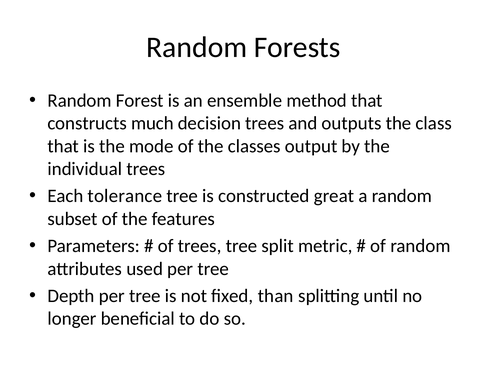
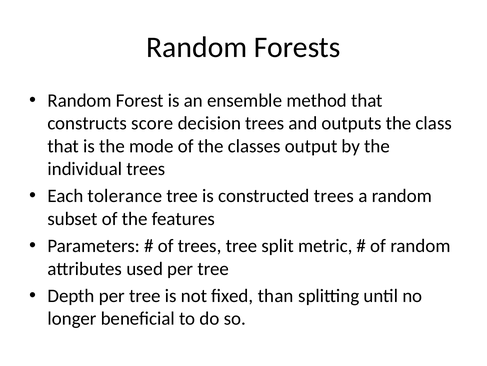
much: much -> score
constructed great: great -> trees
